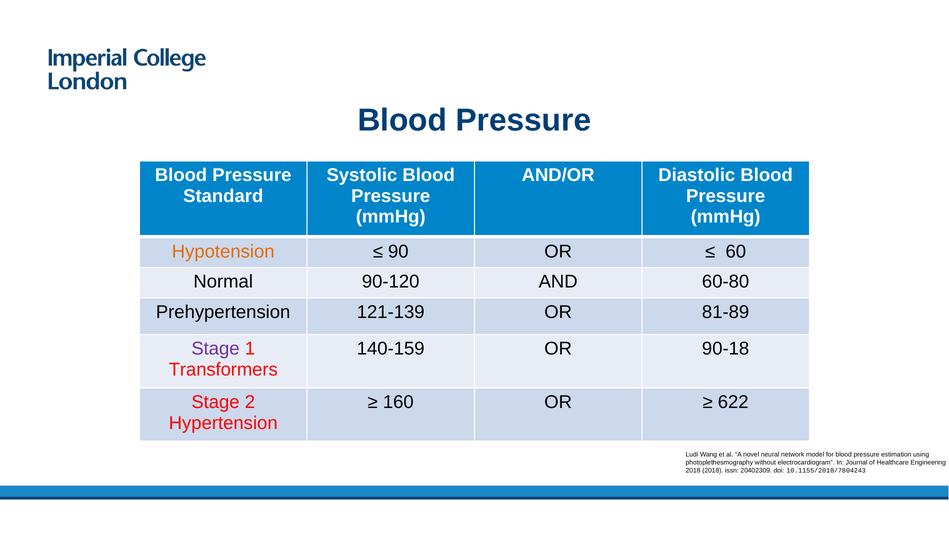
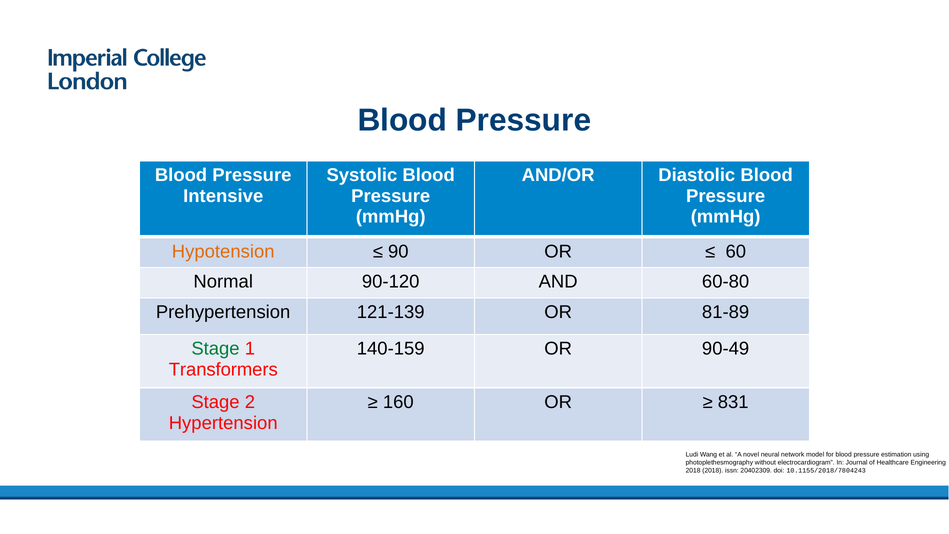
Standard: Standard -> Intensive
Stage at (215, 349) colour: purple -> green
90-18: 90-18 -> 90-49
622: 622 -> 831
